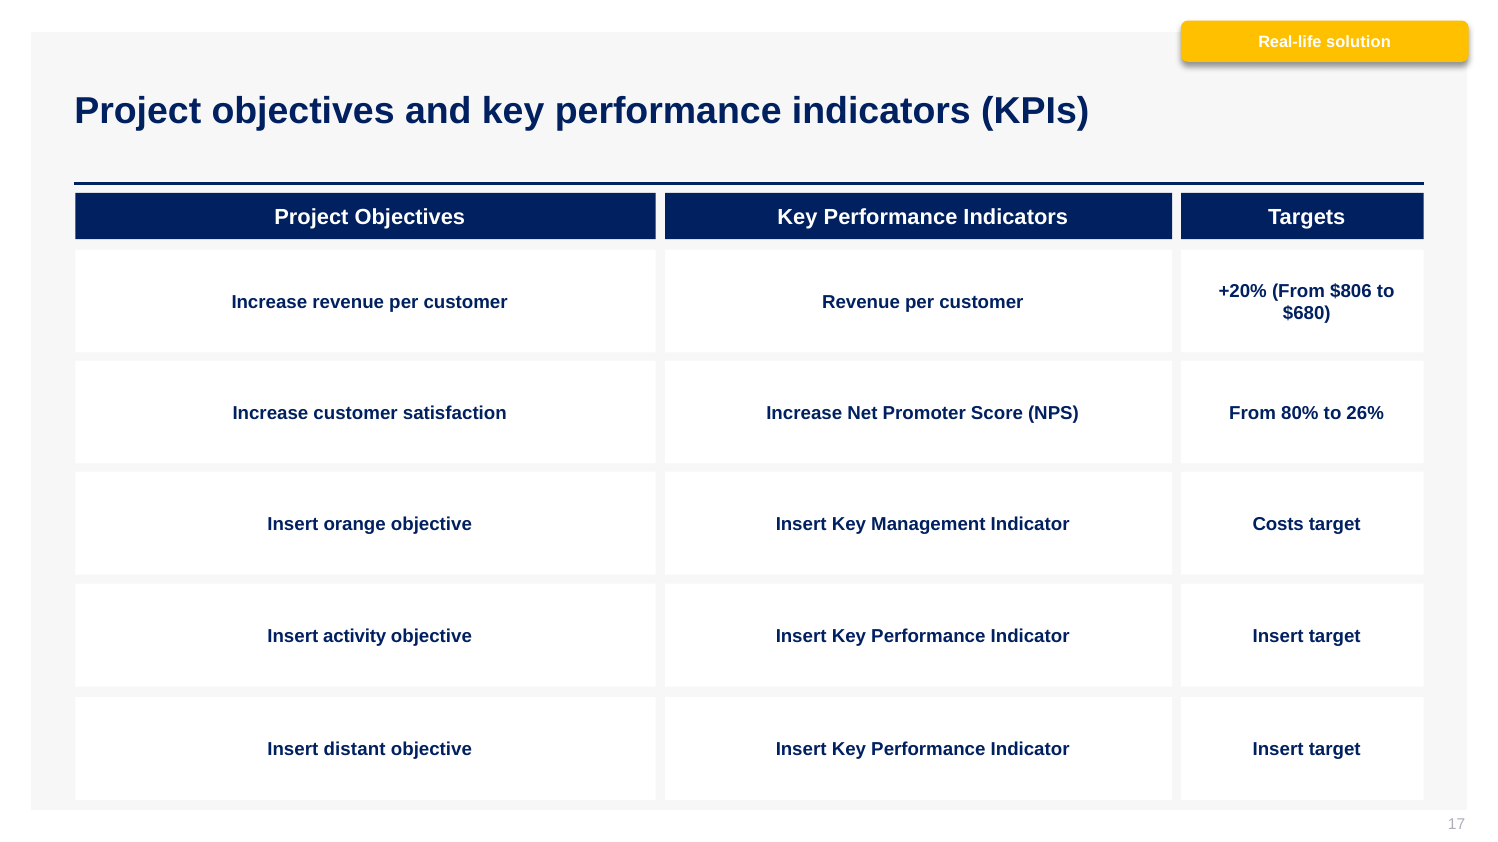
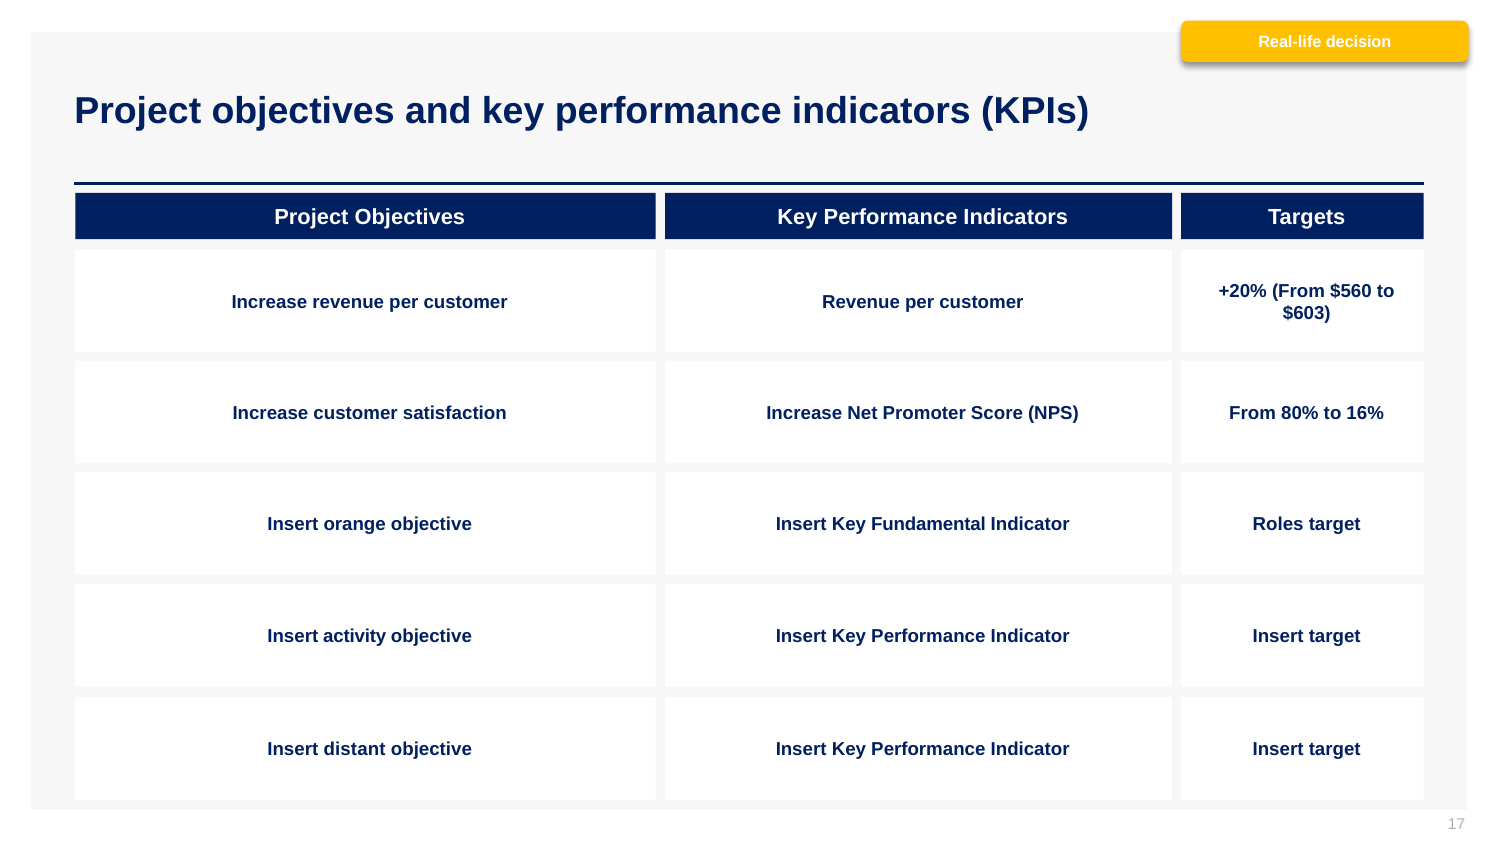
solution: solution -> decision
$806: $806 -> $560
$680: $680 -> $603
26%: 26% -> 16%
Management: Management -> Fundamental
Costs: Costs -> Roles
